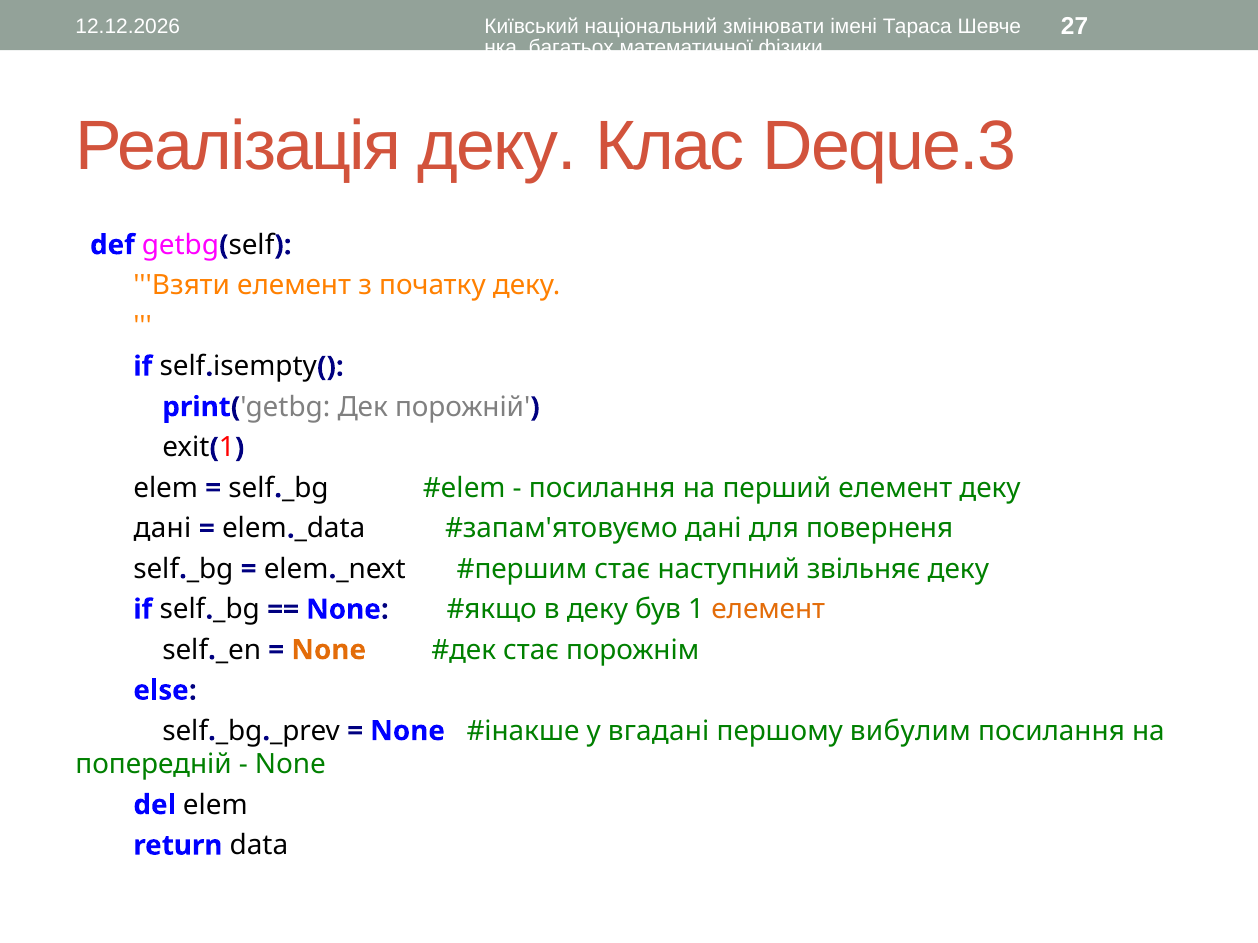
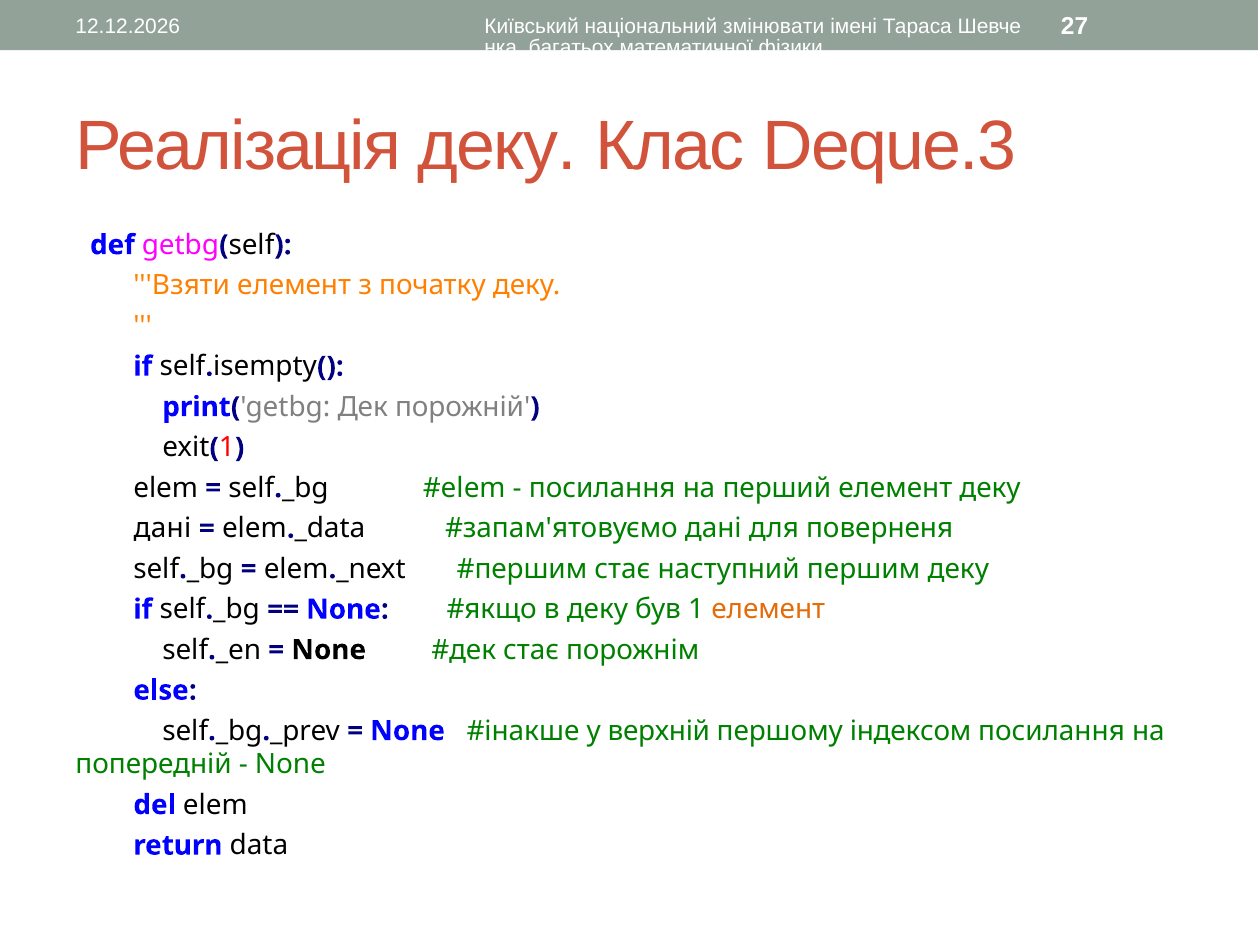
звільняє: звільняє -> першим
None at (329, 650) colour: orange -> black
вгадані: вгадані -> верхній
вибулим: вибулим -> індексом
